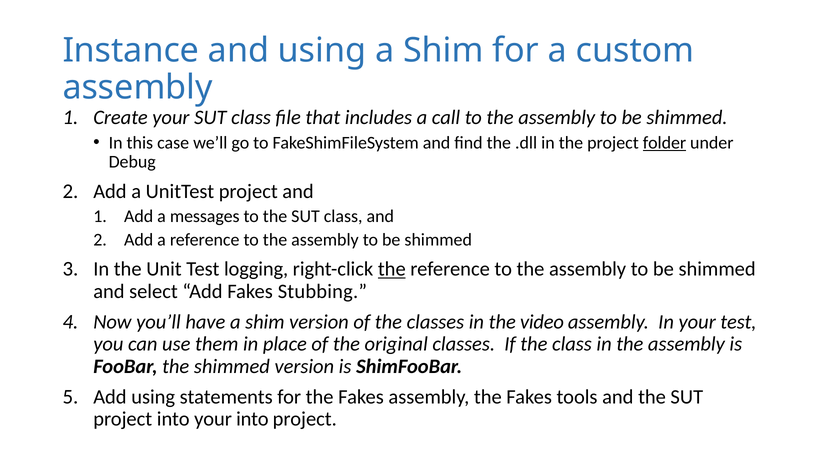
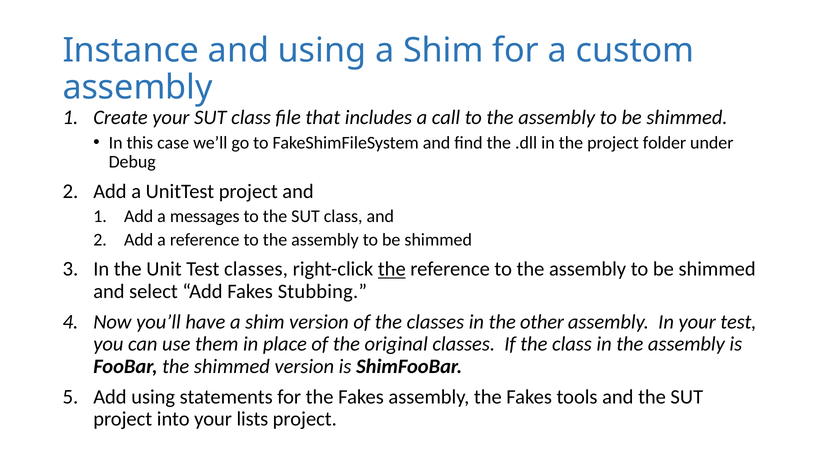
folder underline: present -> none
Test logging: logging -> classes
video: video -> other
your into: into -> lists
